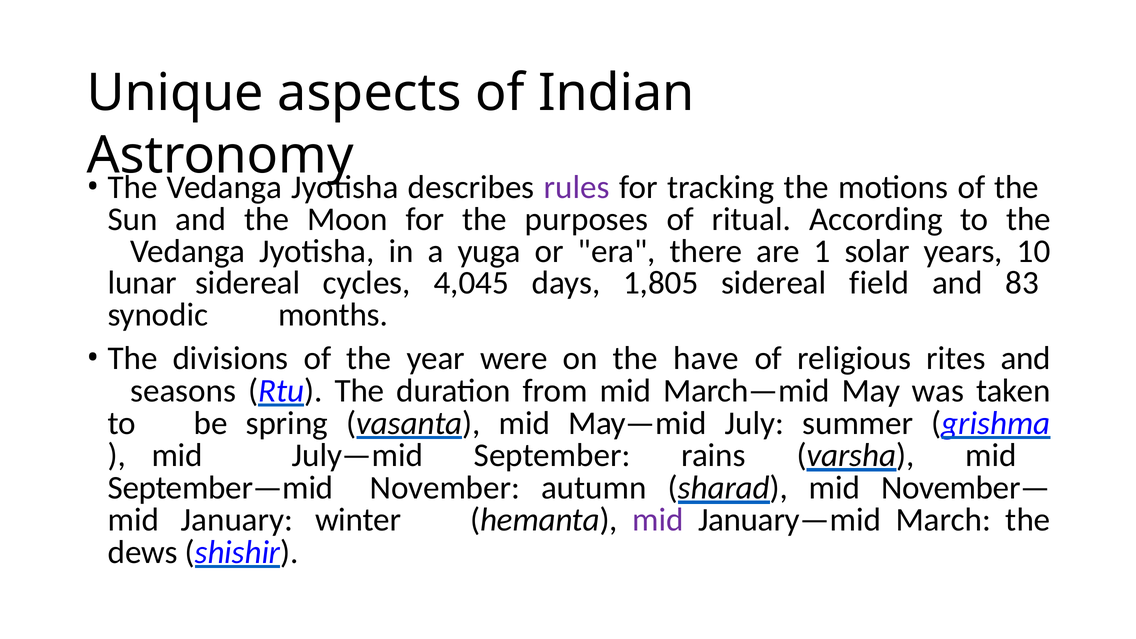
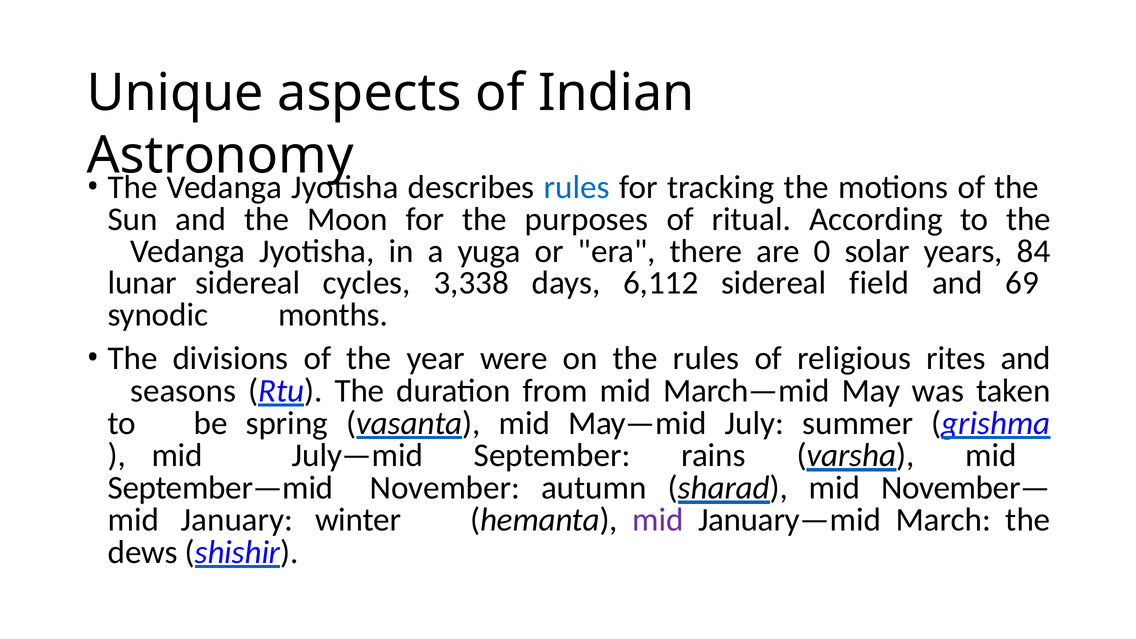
rules at (577, 188) colour: purple -> blue
1: 1 -> 0
10: 10 -> 84
4,045: 4,045 -> 3,338
1,805: 1,805 -> 6,112
83: 83 -> 69
the have: have -> rules
